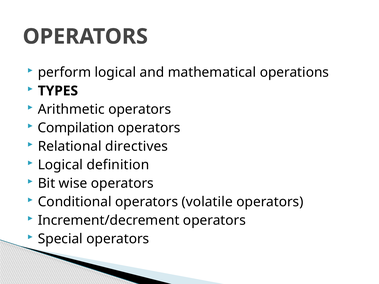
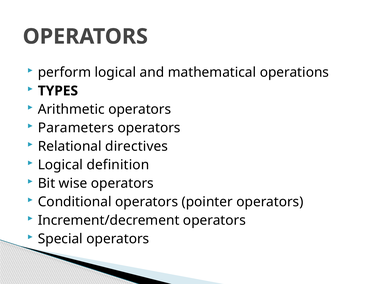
Compilation: Compilation -> Parameters
volatile: volatile -> pointer
